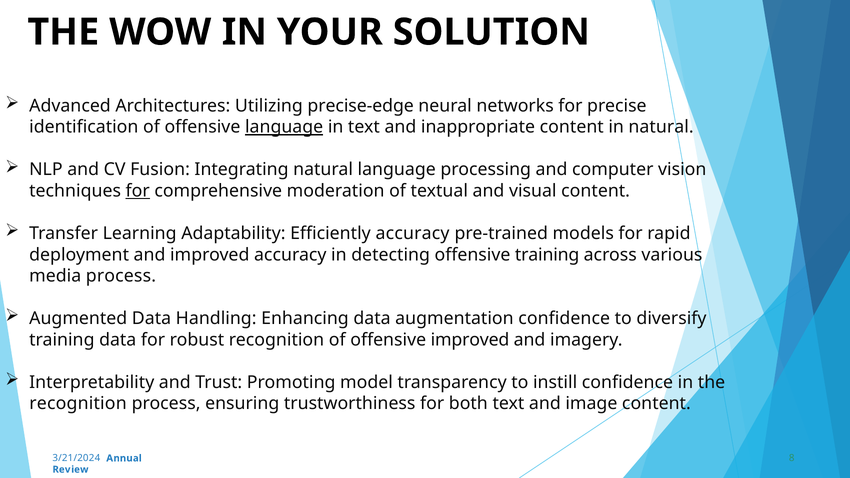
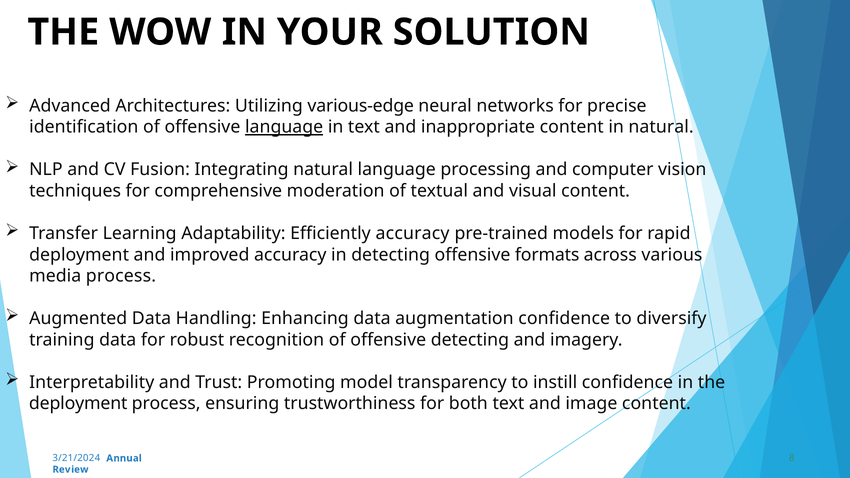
precise-edge: precise-edge -> various-edge
for at (138, 191) underline: present -> none
offensive training: training -> formats
offensive improved: improved -> detecting
recognition at (78, 404): recognition -> deployment
